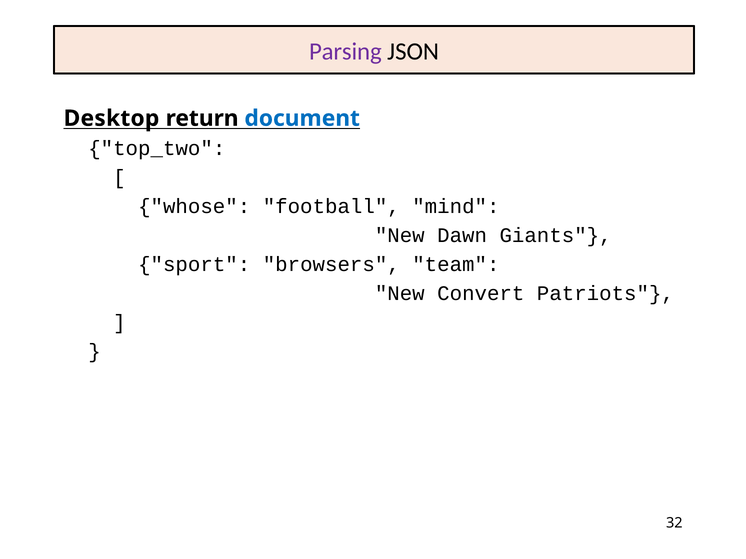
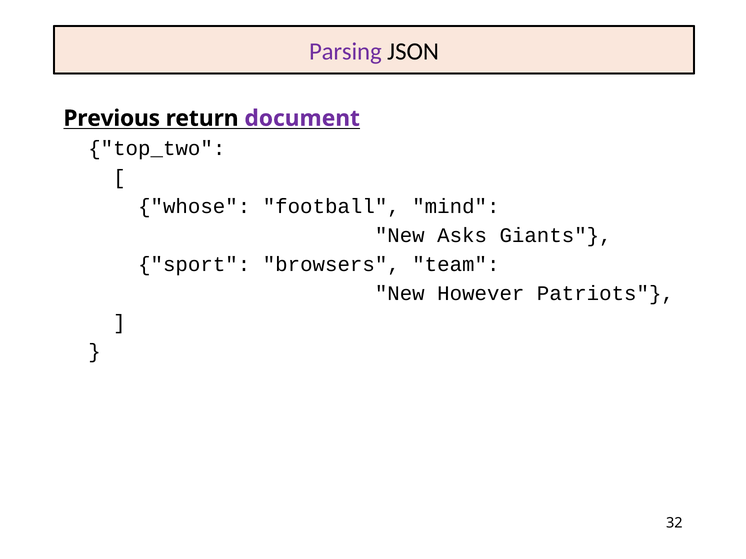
Desktop: Desktop -> Previous
document colour: blue -> purple
Dawn: Dawn -> Asks
Convert: Convert -> However
